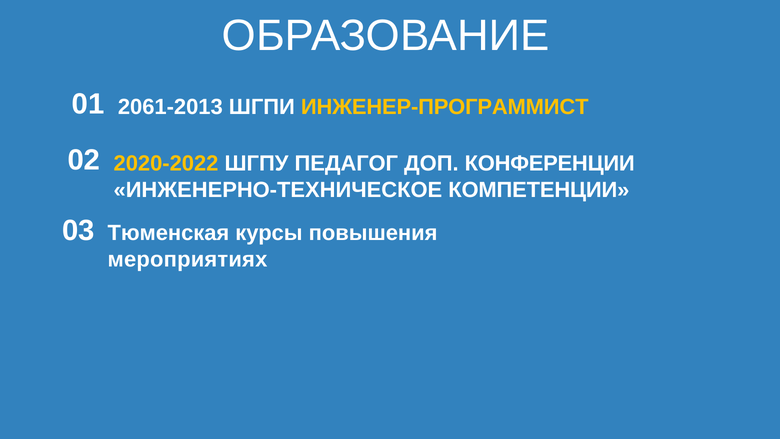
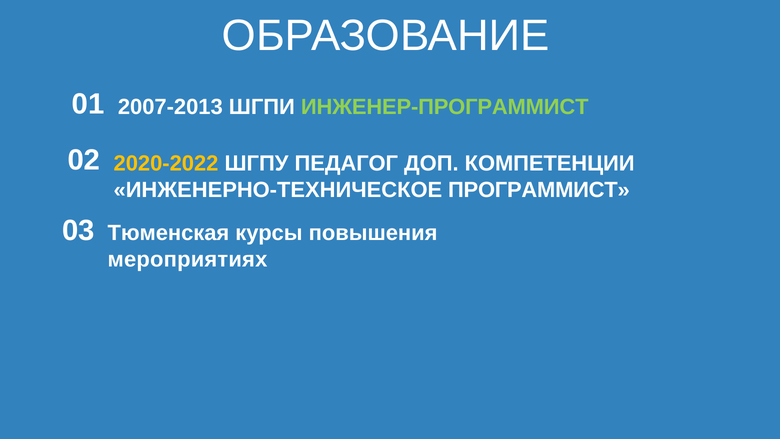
2061-2013: 2061-2013 -> 2007-2013
ИНЖЕНЕР-ПРОГРАММИСТ colour: yellow -> light green
КОНФЕРЕНЦИИ: КОНФЕРЕНЦИИ -> КОМПЕТЕНЦИИ
КОМПЕТЕНЦИИ: КОМПЕТЕНЦИИ -> ПРОГРАММИСТ
